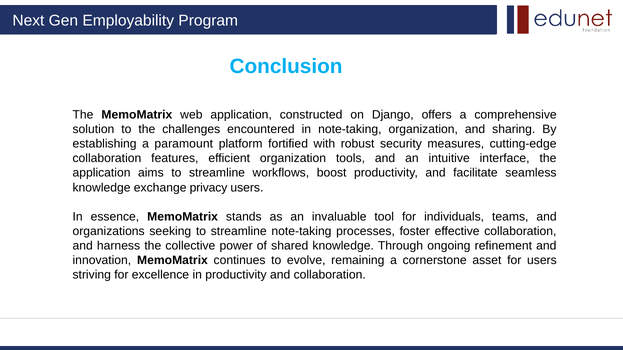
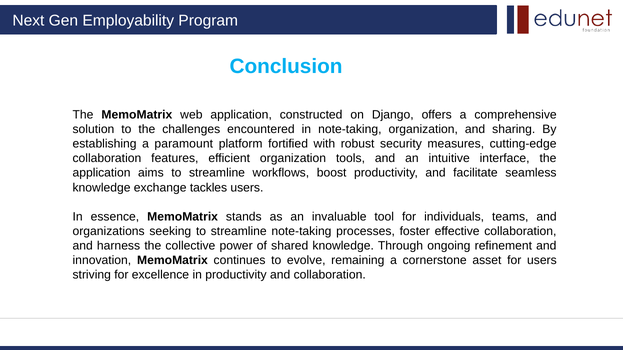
privacy: privacy -> tackles
